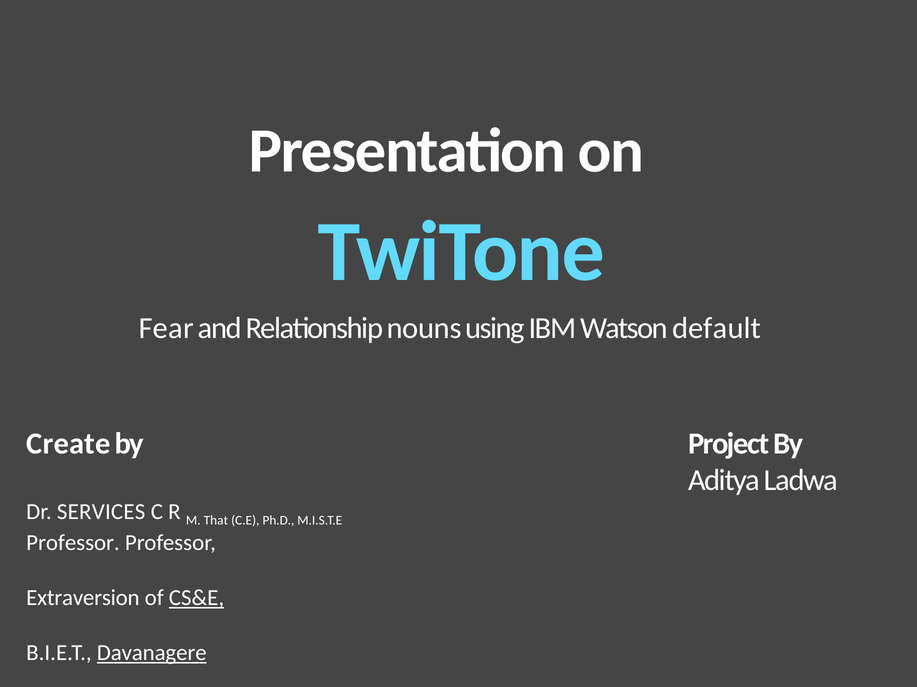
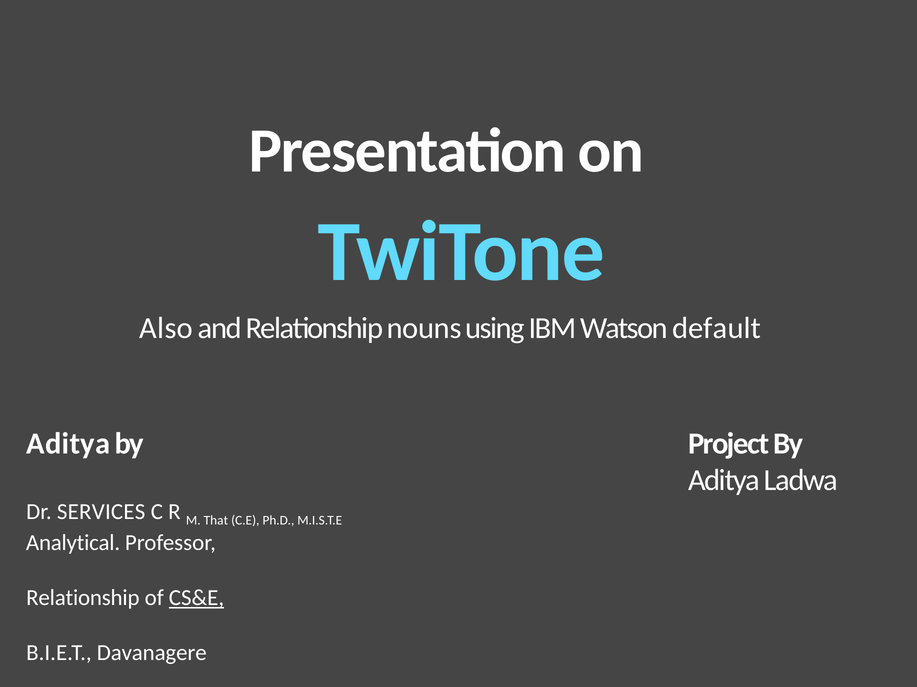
Fear: Fear -> Also
Create at (68, 444): Create -> Aditya
Professor at (73, 543): Professor -> Analytical
Extraversion at (83, 598): Extraversion -> Relationship
Davanagere underline: present -> none
